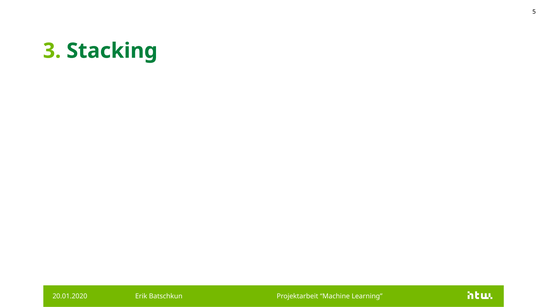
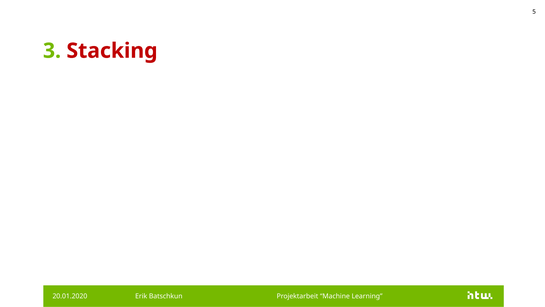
Stacking colour: green -> red
